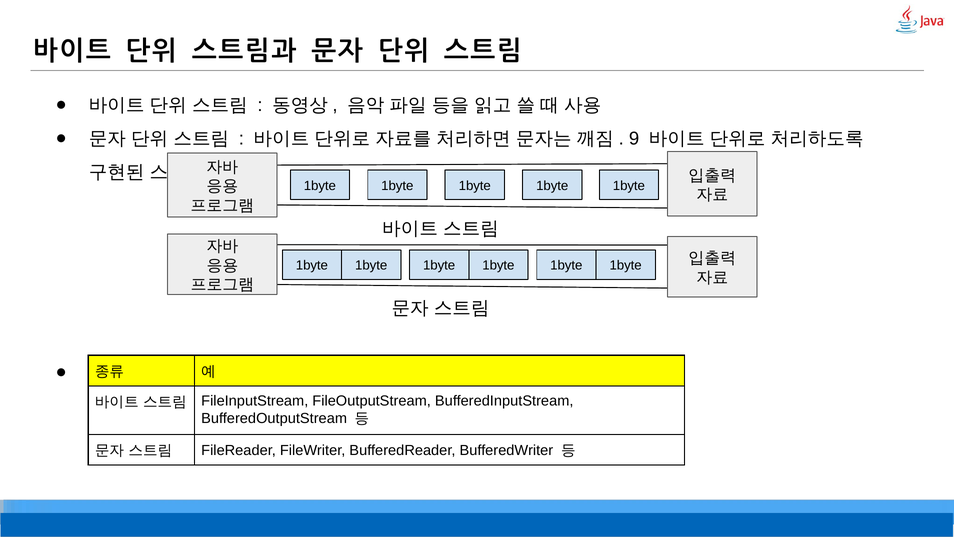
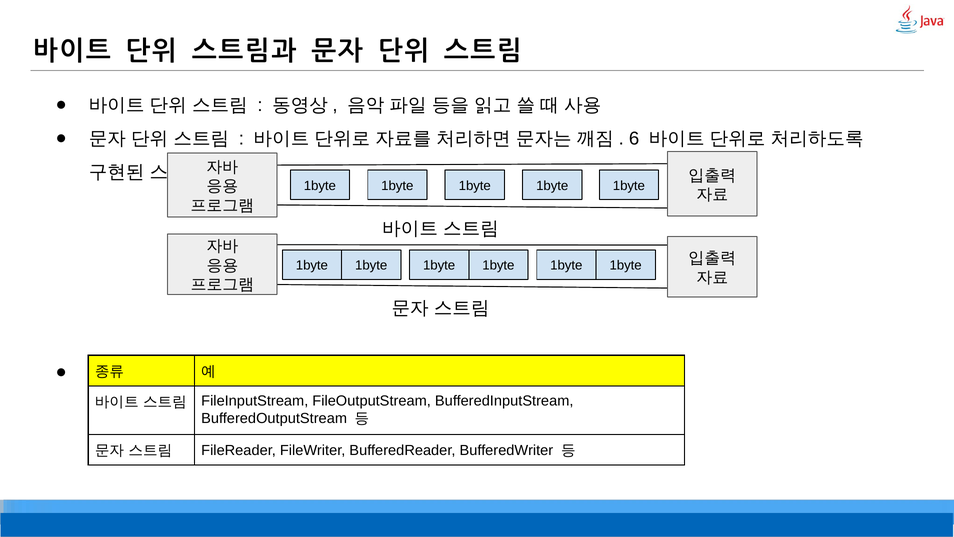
9: 9 -> 6
